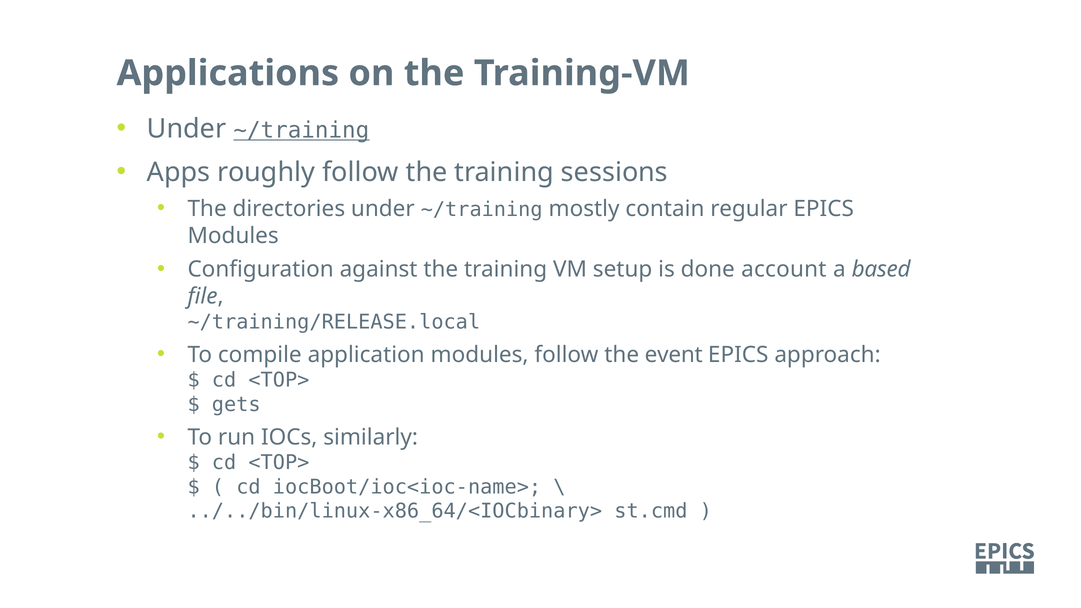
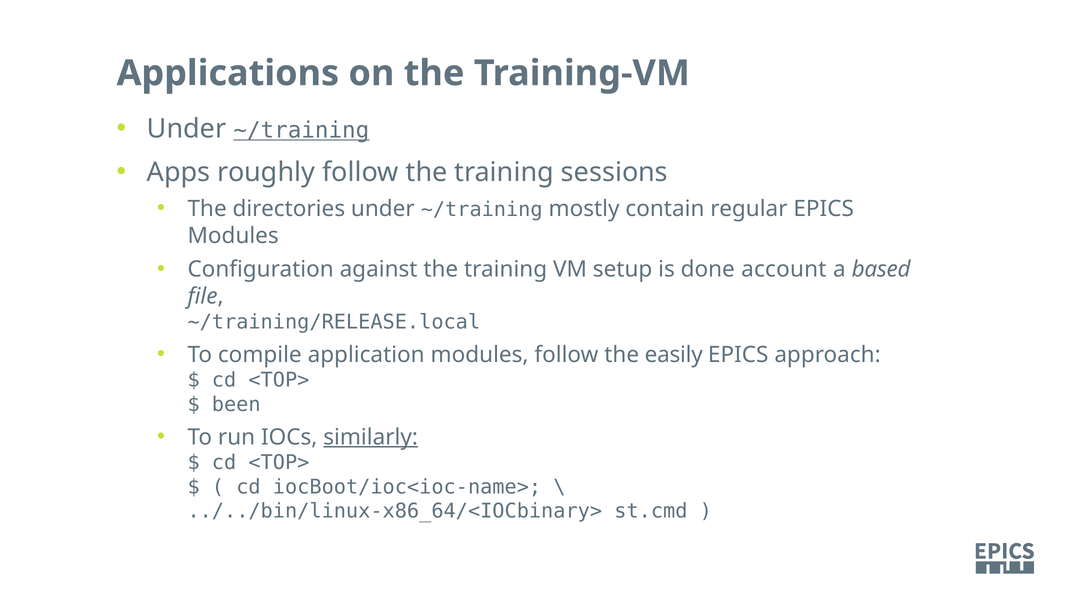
event: event -> easily
gets: gets -> been
similarly underline: none -> present
